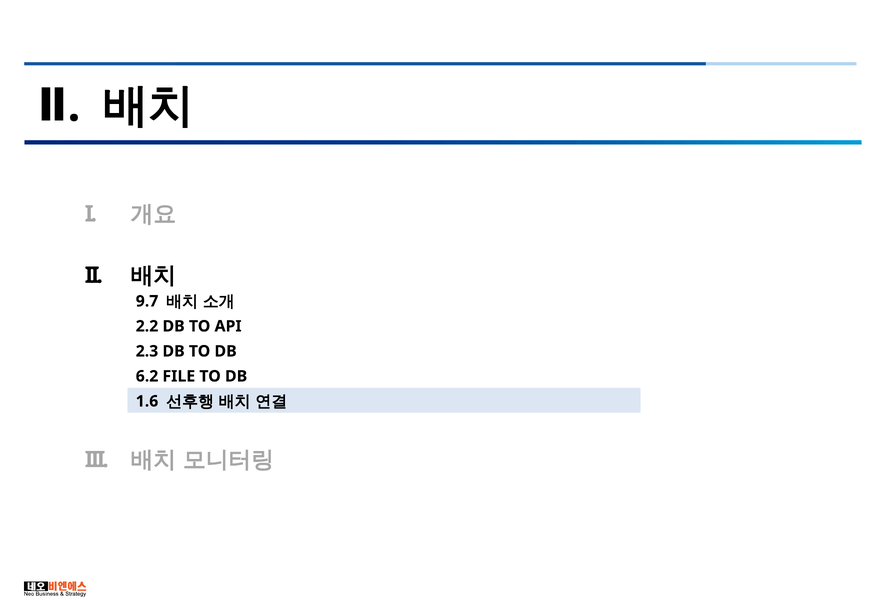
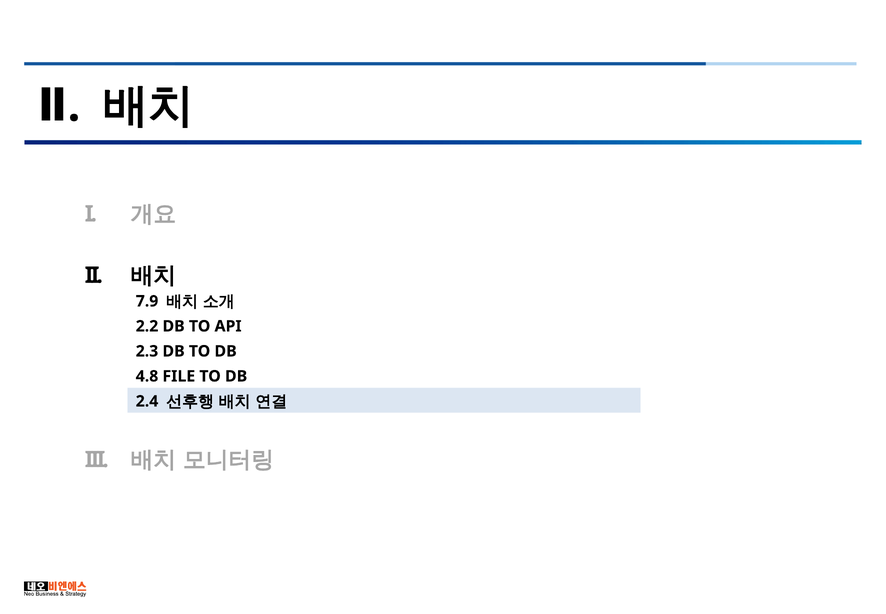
9.7: 9.7 -> 7.9
6.2: 6.2 -> 4.8
1.6: 1.6 -> 2.4
